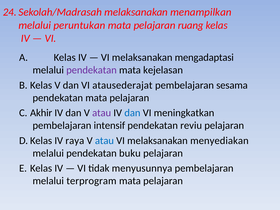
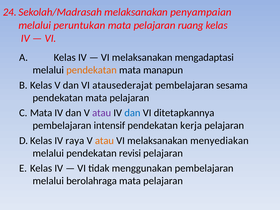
menampilkan: menampilkan -> penyampaian
pendekatan at (92, 70) colour: purple -> orange
kejelasan: kejelasan -> manapun
C Akhir: Akhir -> Mata
meningkatkan: meningkatkan -> ditetapkannya
reviu: reviu -> kerja
atau at (104, 141) colour: blue -> orange
buku: buku -> revisi
menyusunnya: menyusunnya -> menggunakan
terprogram: terprogram -> berolahraga
